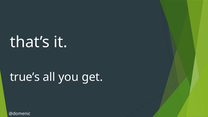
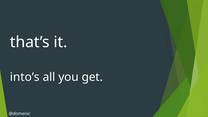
true’s: true’s -> into’s
